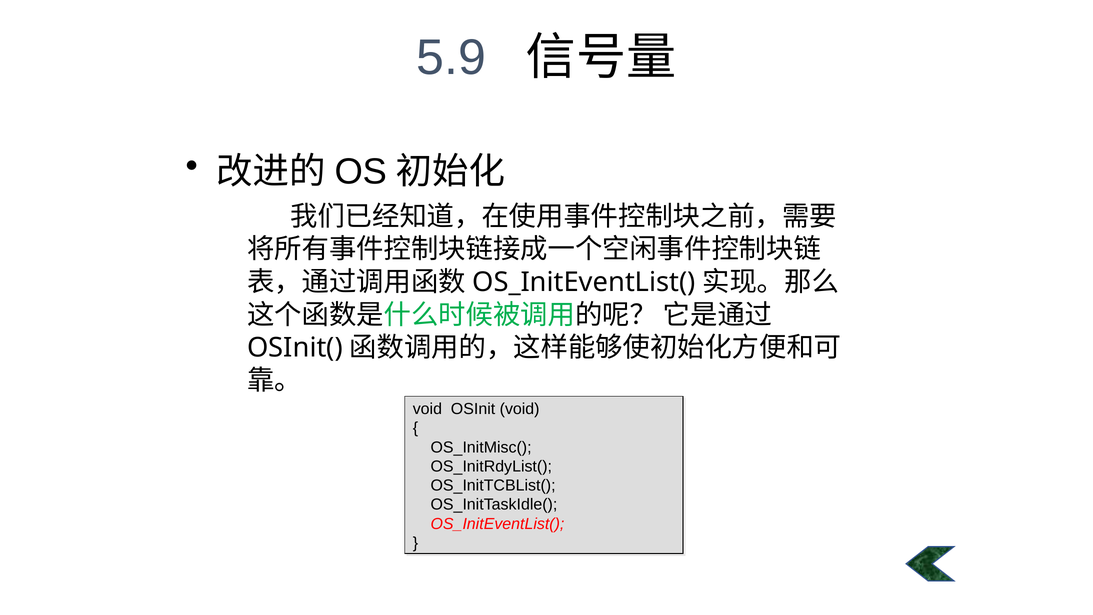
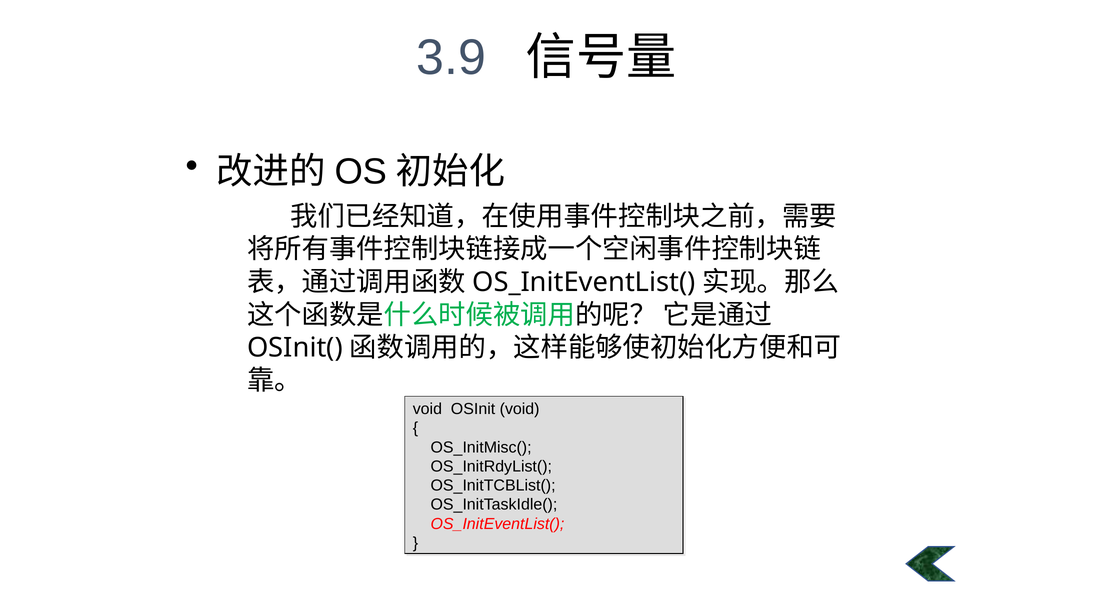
5.9: 5.9 -> 3.9
